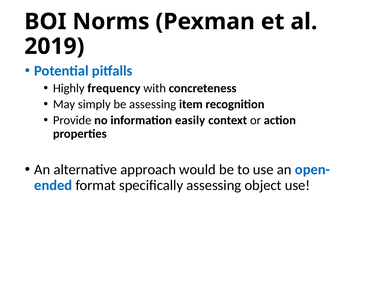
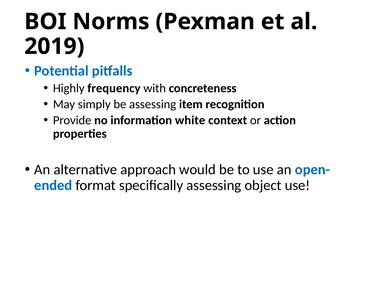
easily: easily -> white
